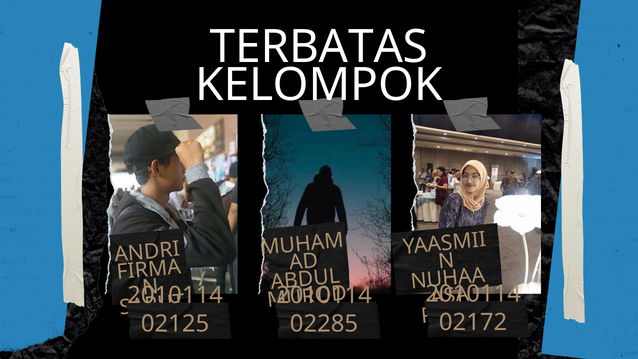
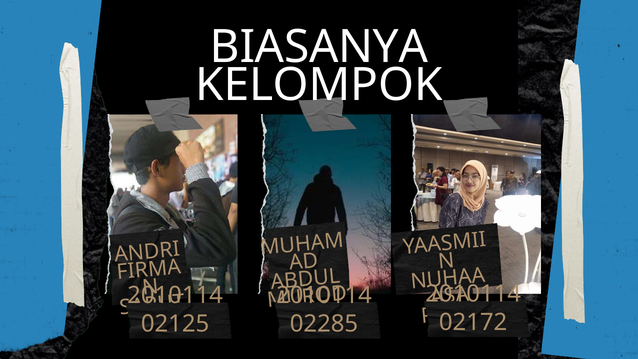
TERBATAS: TERBATAS -> BIASANYA
